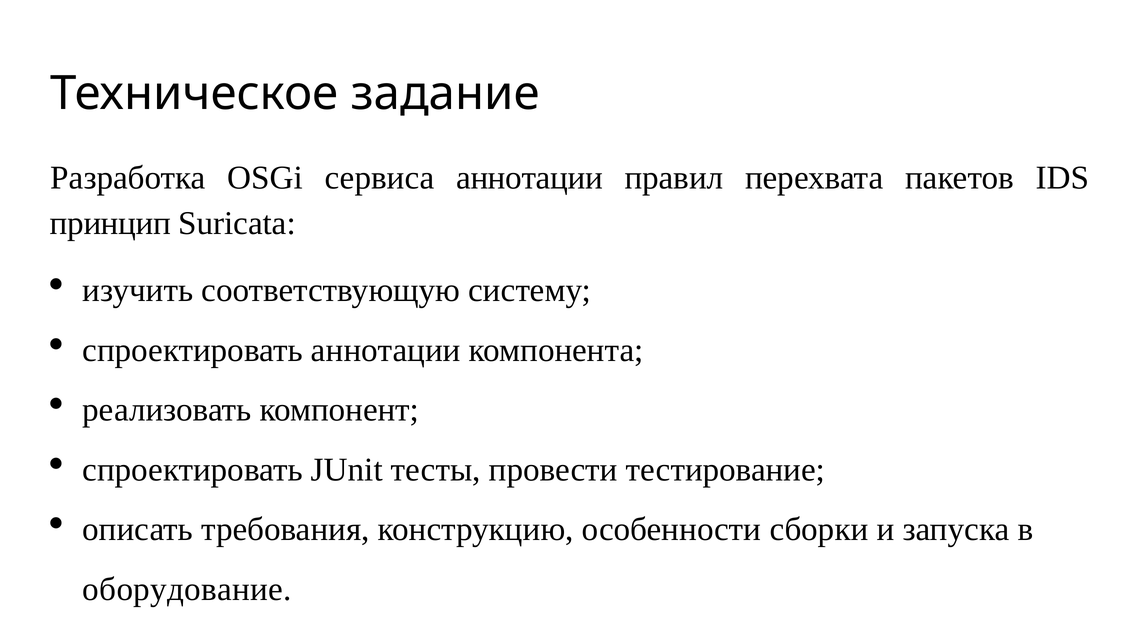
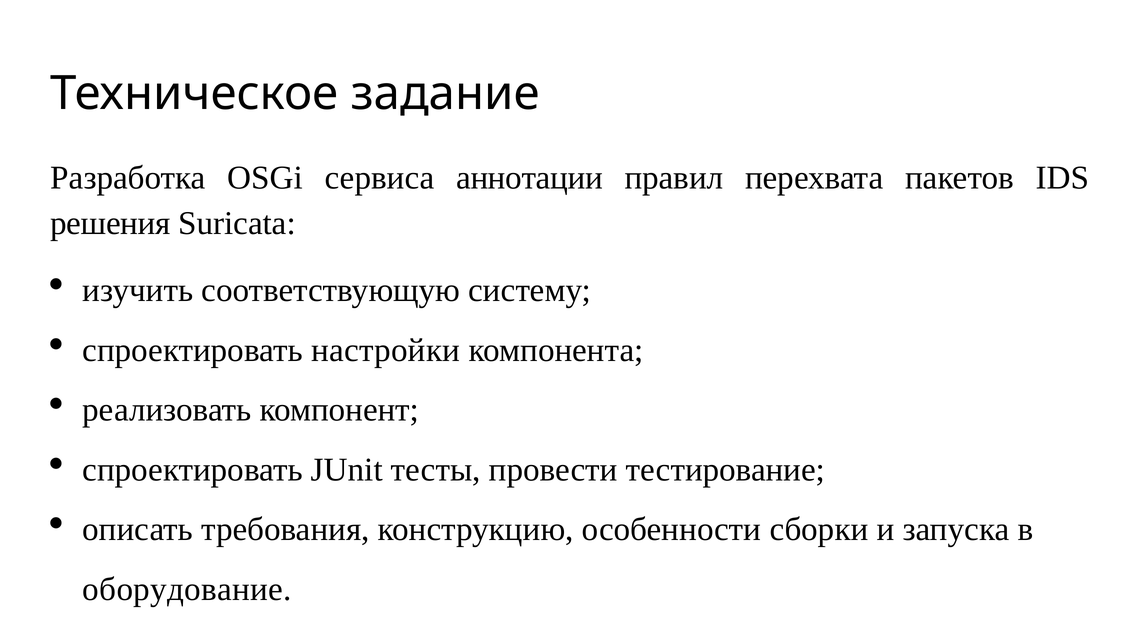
принцип: принцип -> решения
спроектировать аннотации: аннотации -> настройки
